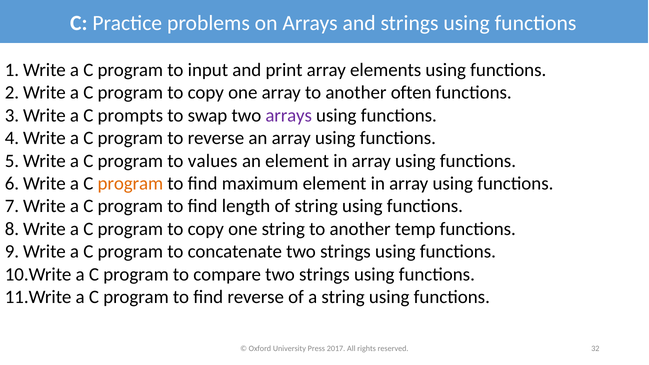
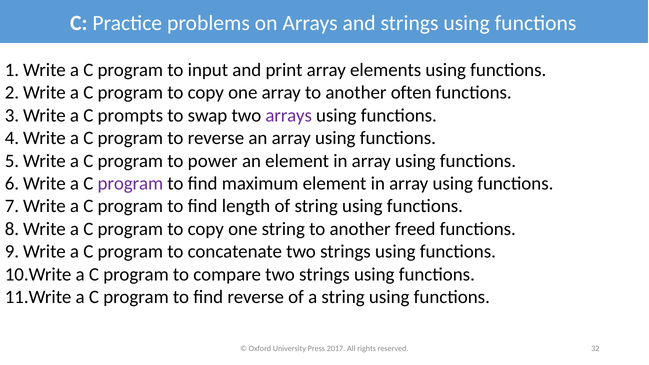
values: values -> power
program at (130, 184) colour: orange -> purple
temp: temp -> freed
